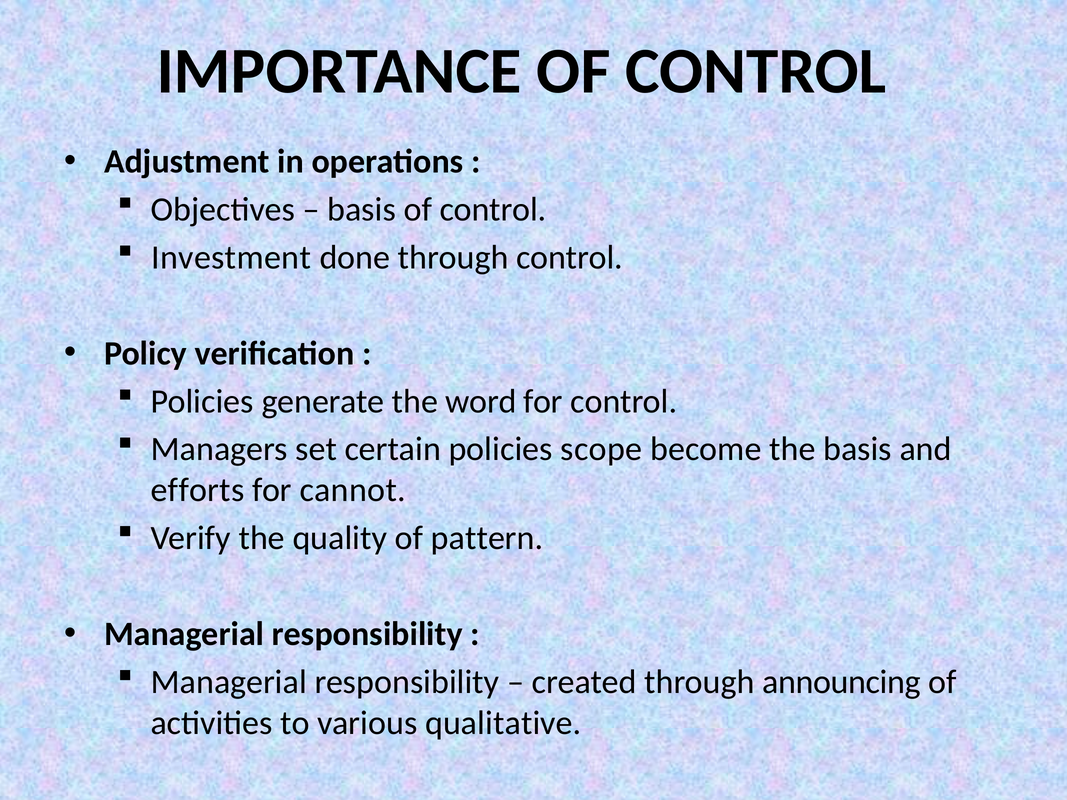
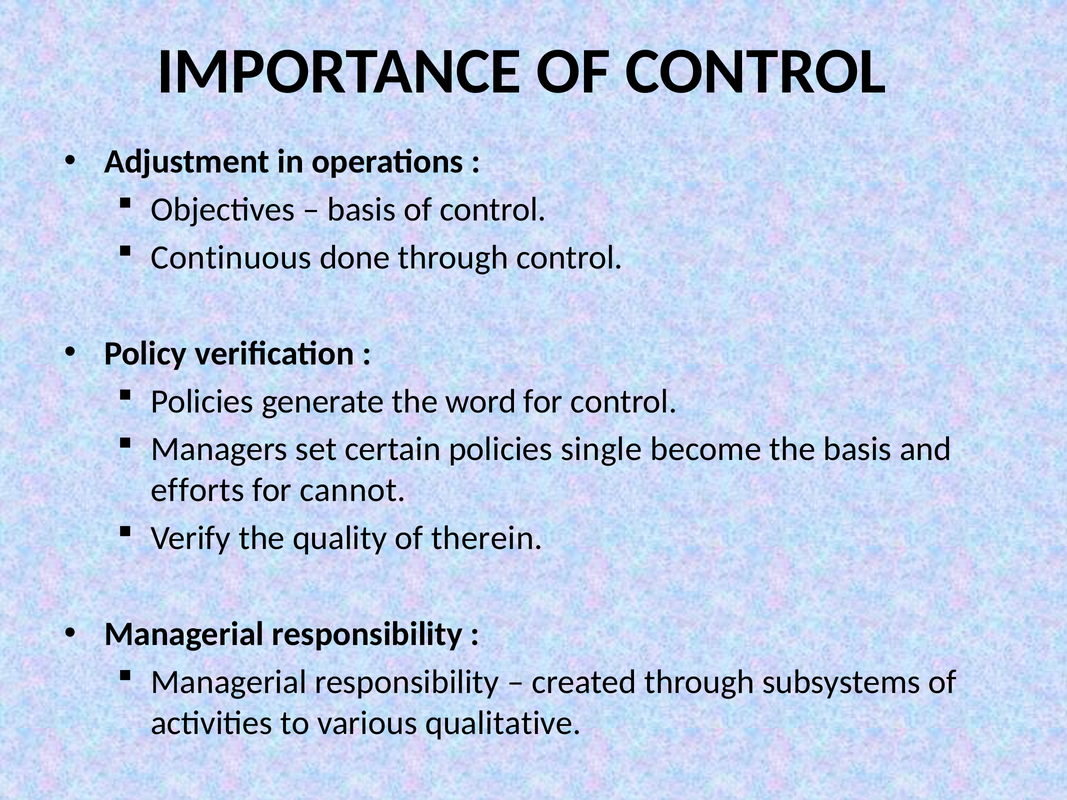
Investment: Investment -> Continuous
scope: scope -> single
pattern: pattern -> therein
announcing: announcing -> subsystems
